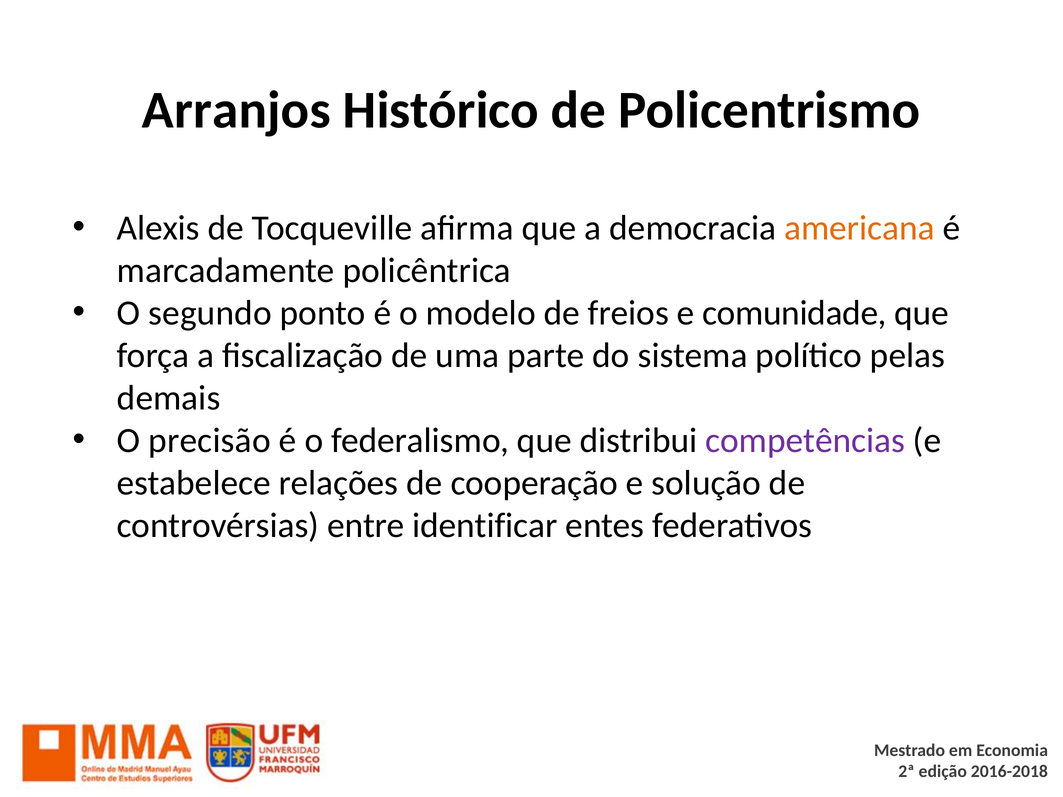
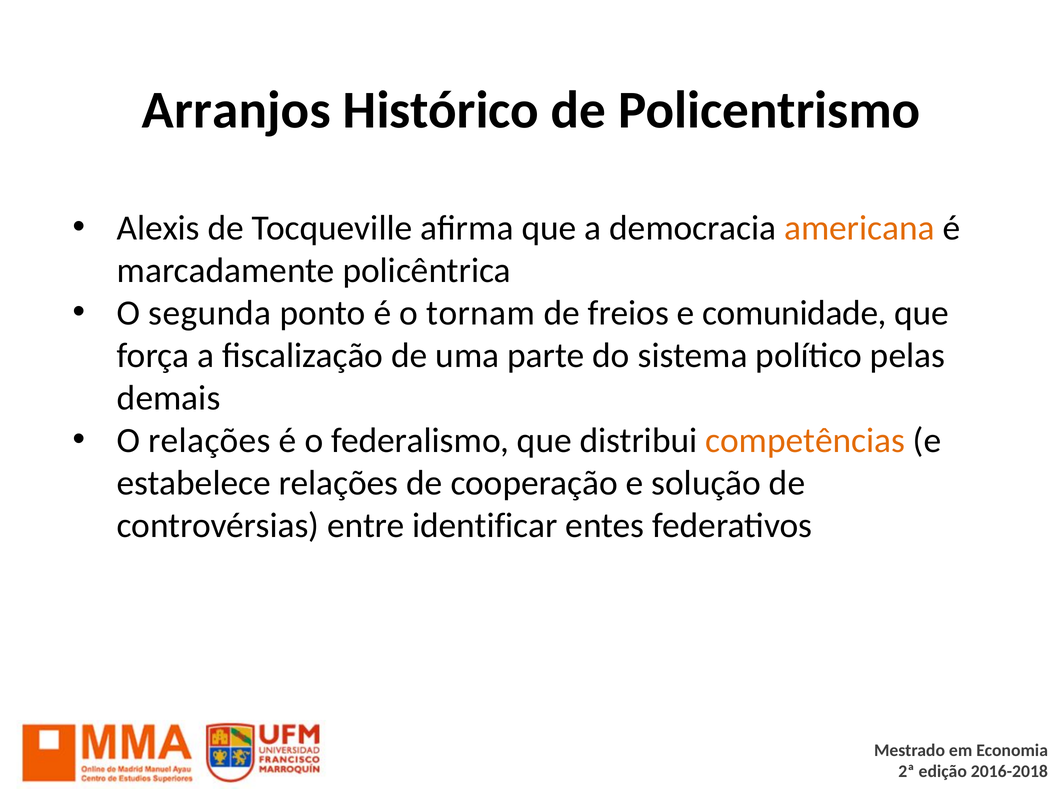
segundo: segundo -> segunda
modelo: modelo -> tornam
O precisão: precisão -> relações
competências colour: purple -> orange
